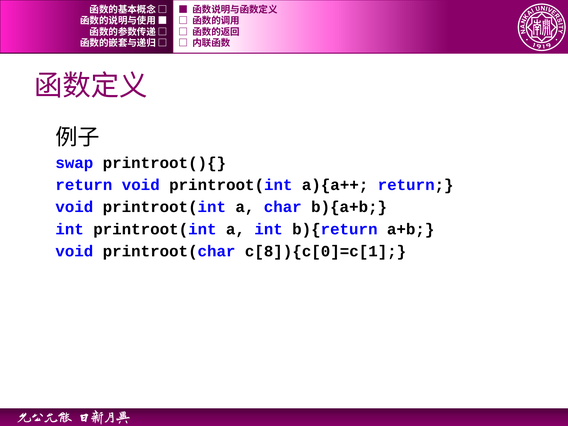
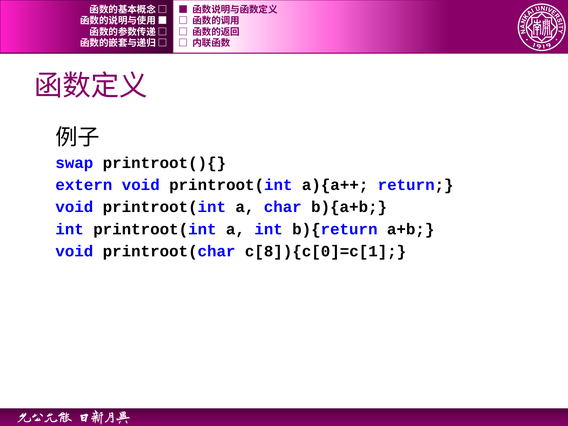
return at (84, 185): return -> extern
